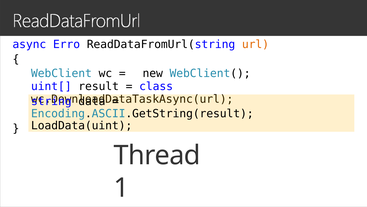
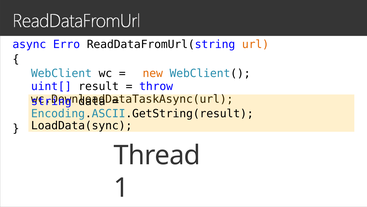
new colour: black -> orange
class: class -> throw
LoadData(uint: LoadData(uint -> LoadData(sync
